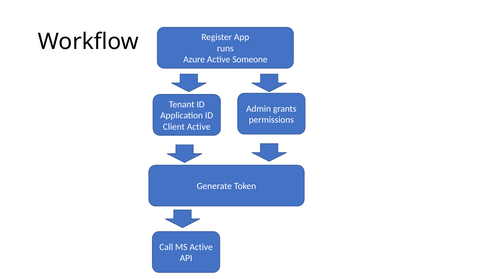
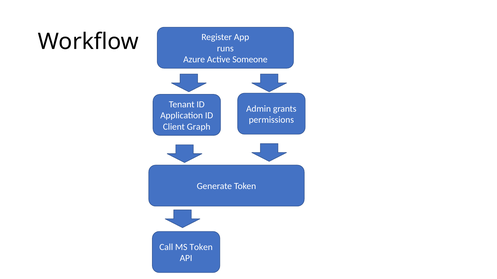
Client Active: Active -> Graph
MS Active: Active -> Token
